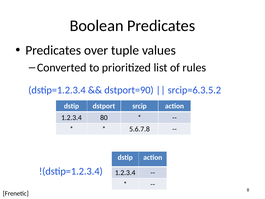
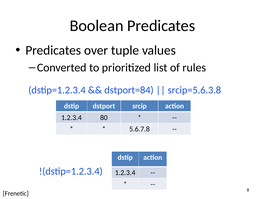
dstport=90: dstport=90 -> dstport=84
srcip=6.3.5.2: srcip=6.3.5.2 -> srcip=5.6.3.8
